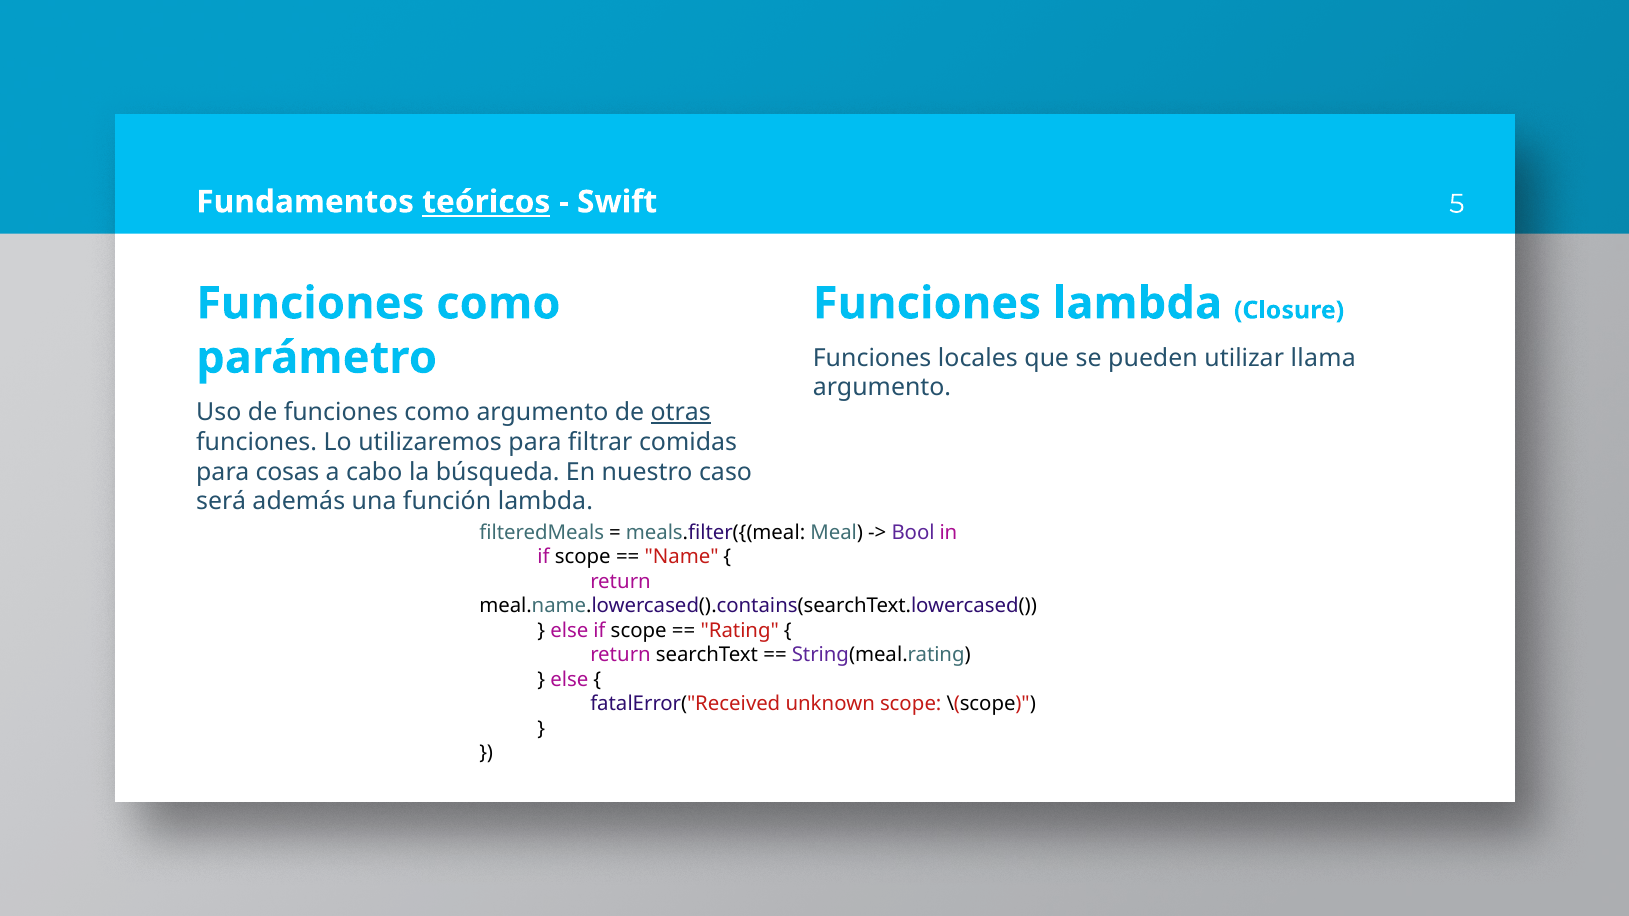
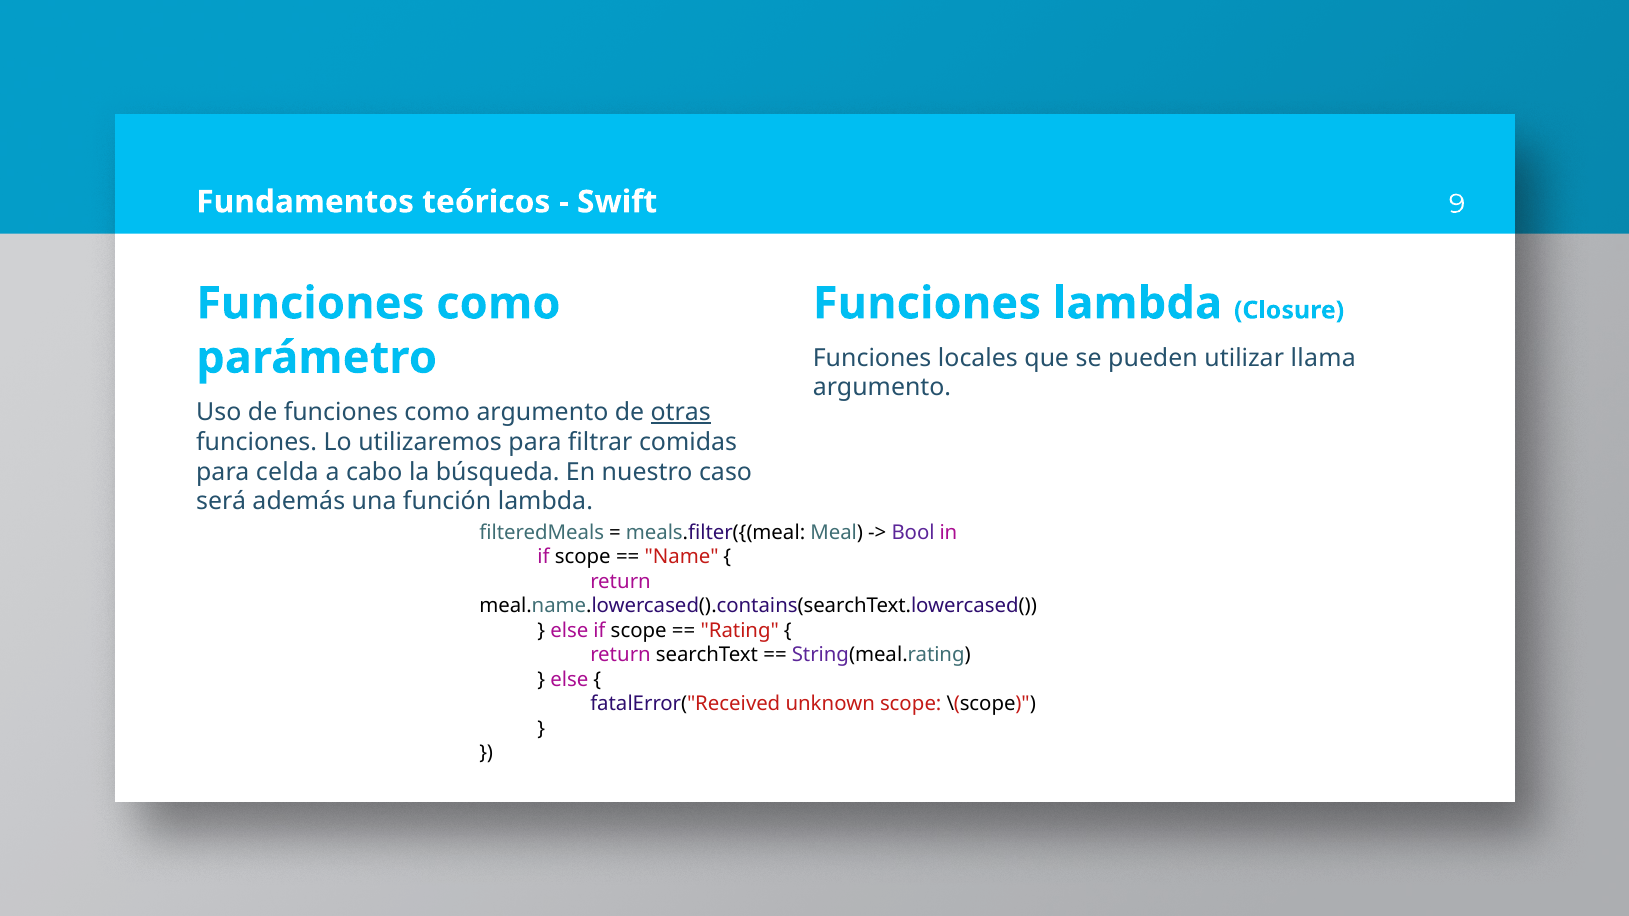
teóricos underline: present -> none
5: 5 -> 9
cosas: cosas -> celda
